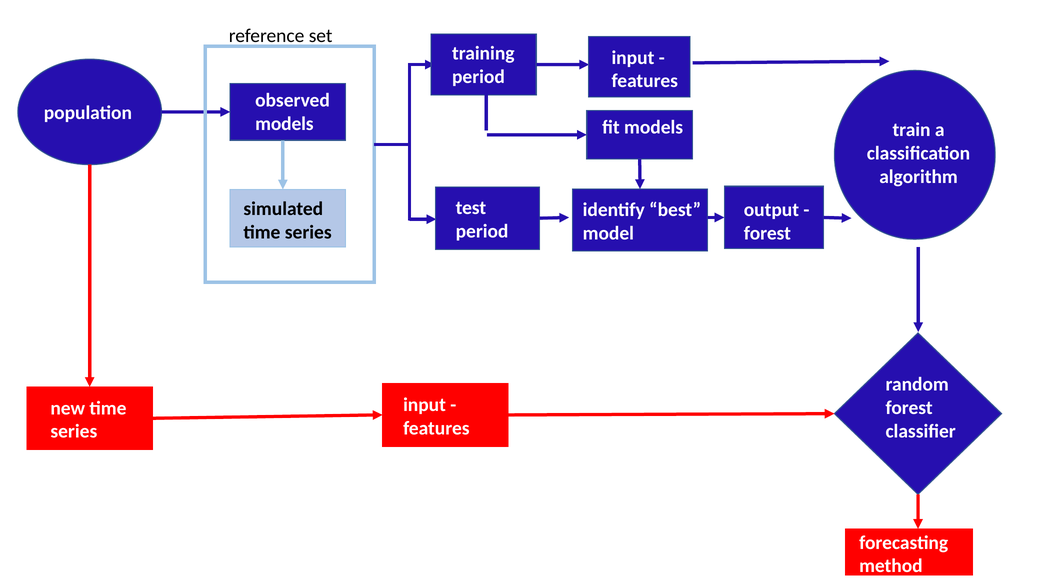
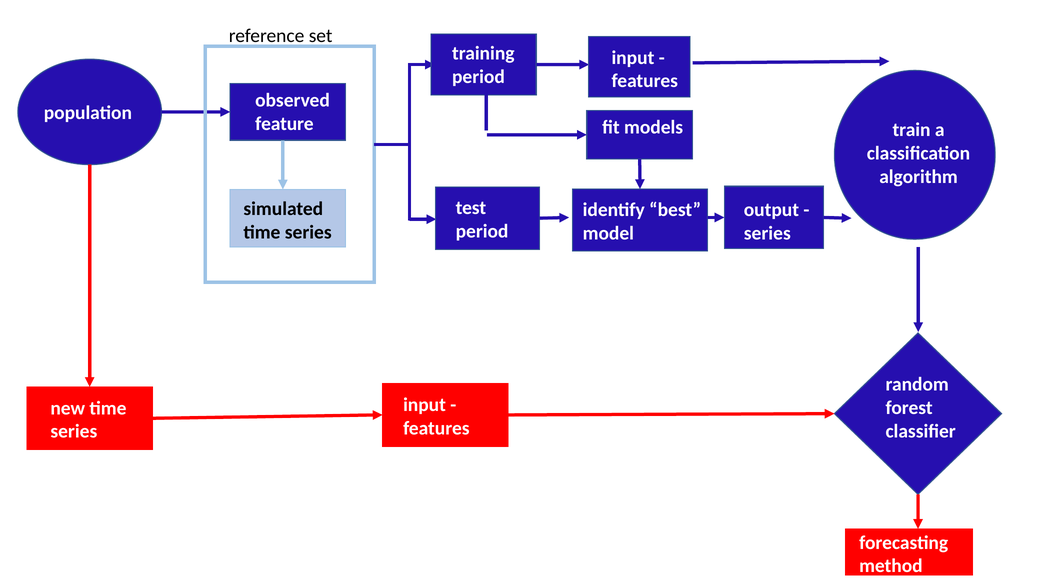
models at (284, 124): models -> feature
forest at (767, 234): forest -> series
